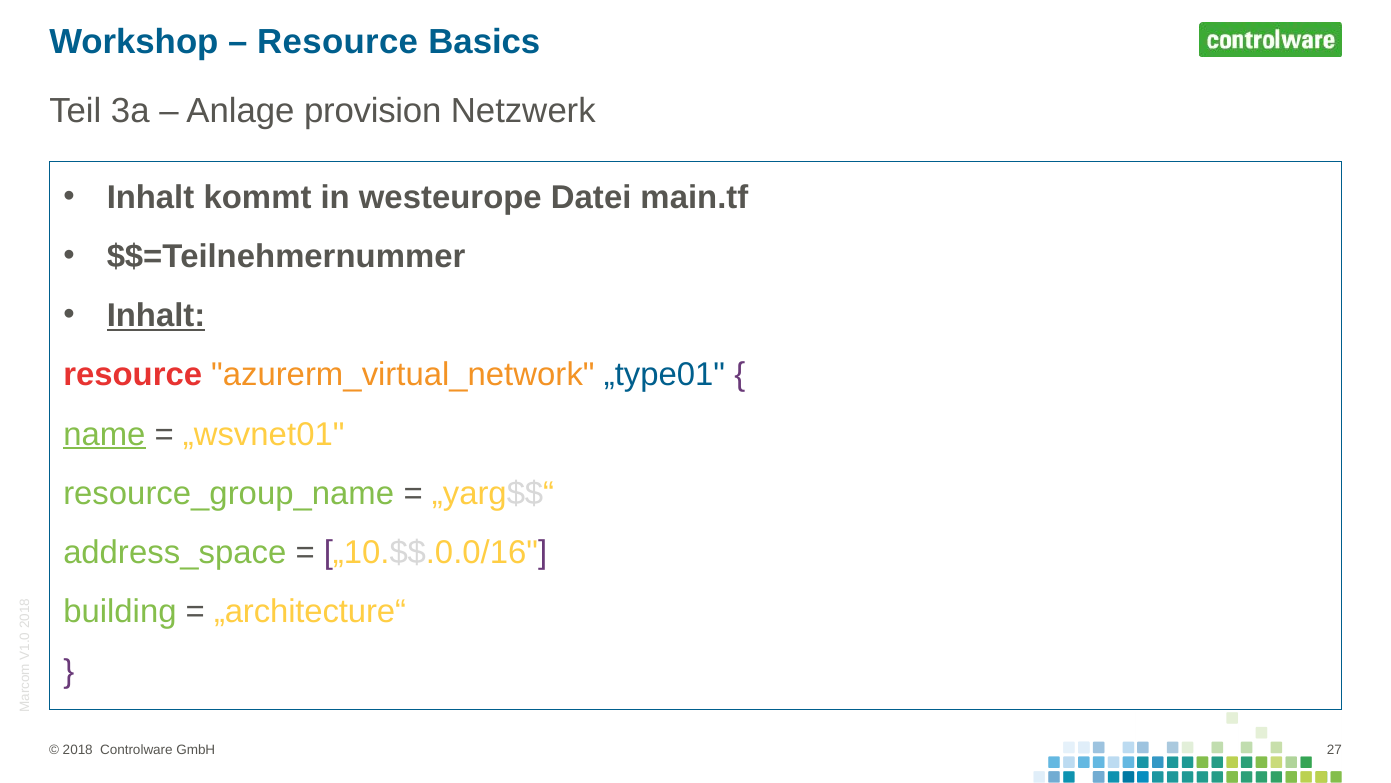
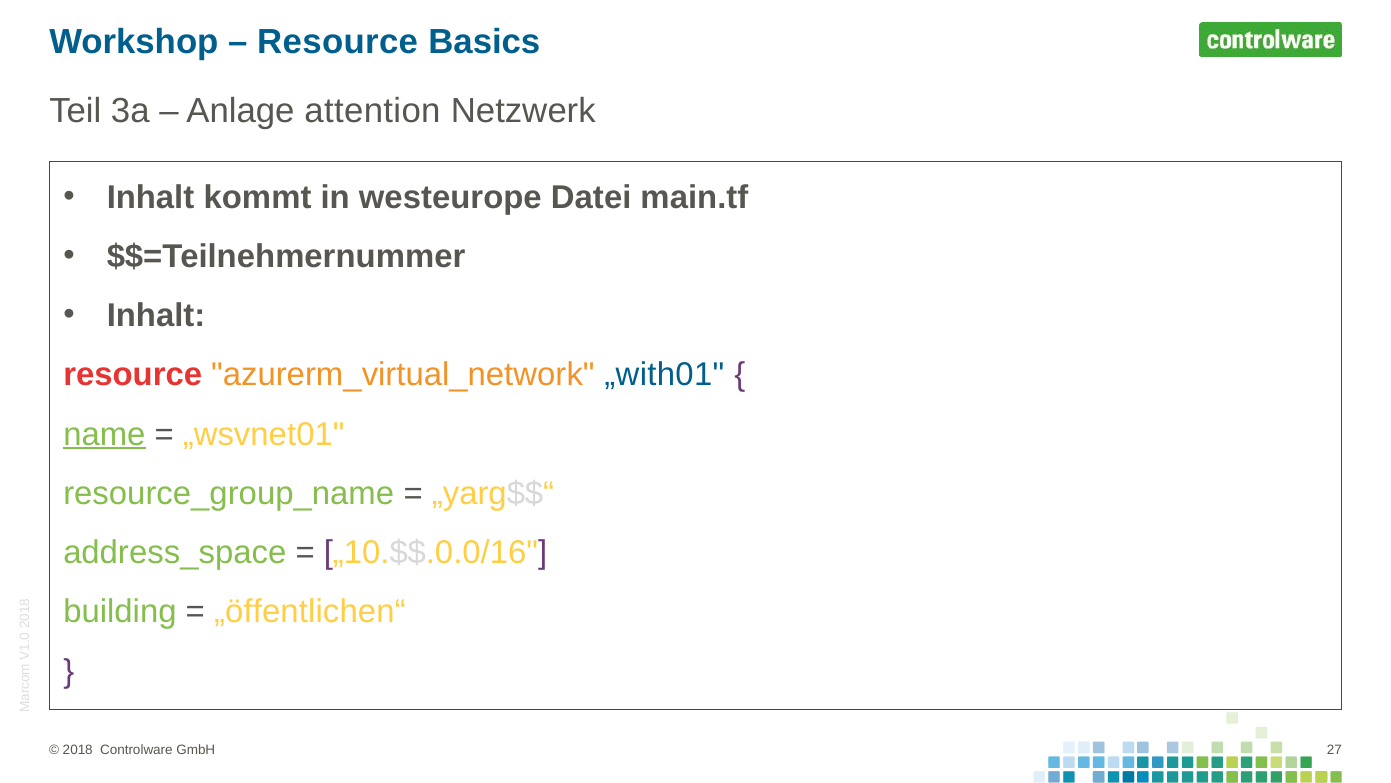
provision: provision -> attention
Inhalt at (156, 316) underline: present -> none
„type01: „type01 -> „with01
„architecture“: „architecture“ -> „öffentlichen“
